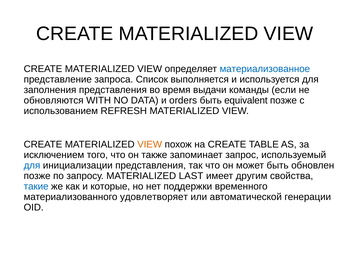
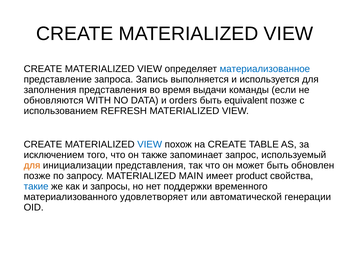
Список: Список -> Запись
VIEW at (150, 144) colour: orange -> blue
для at (32, 165) colour: blue -> orange
LAST: LAST -> MAIN
другим: другим -> product
которые: которые -> запросы
